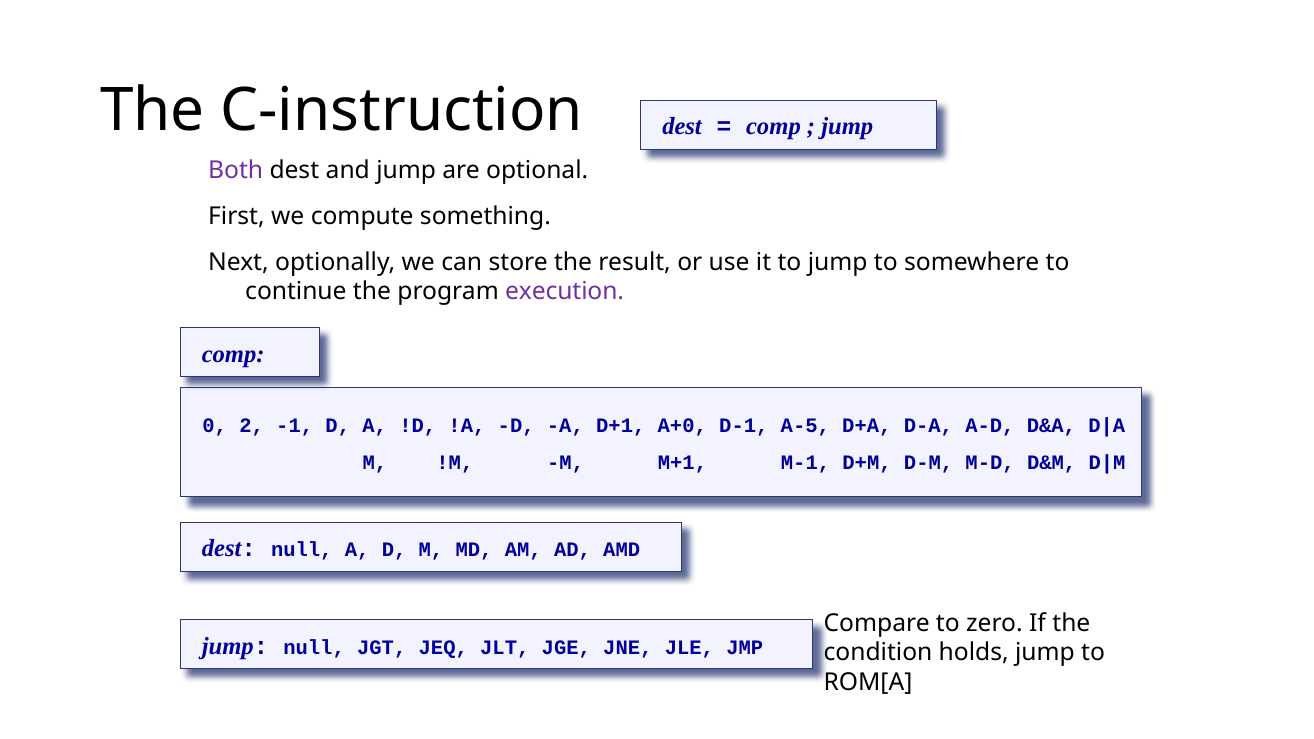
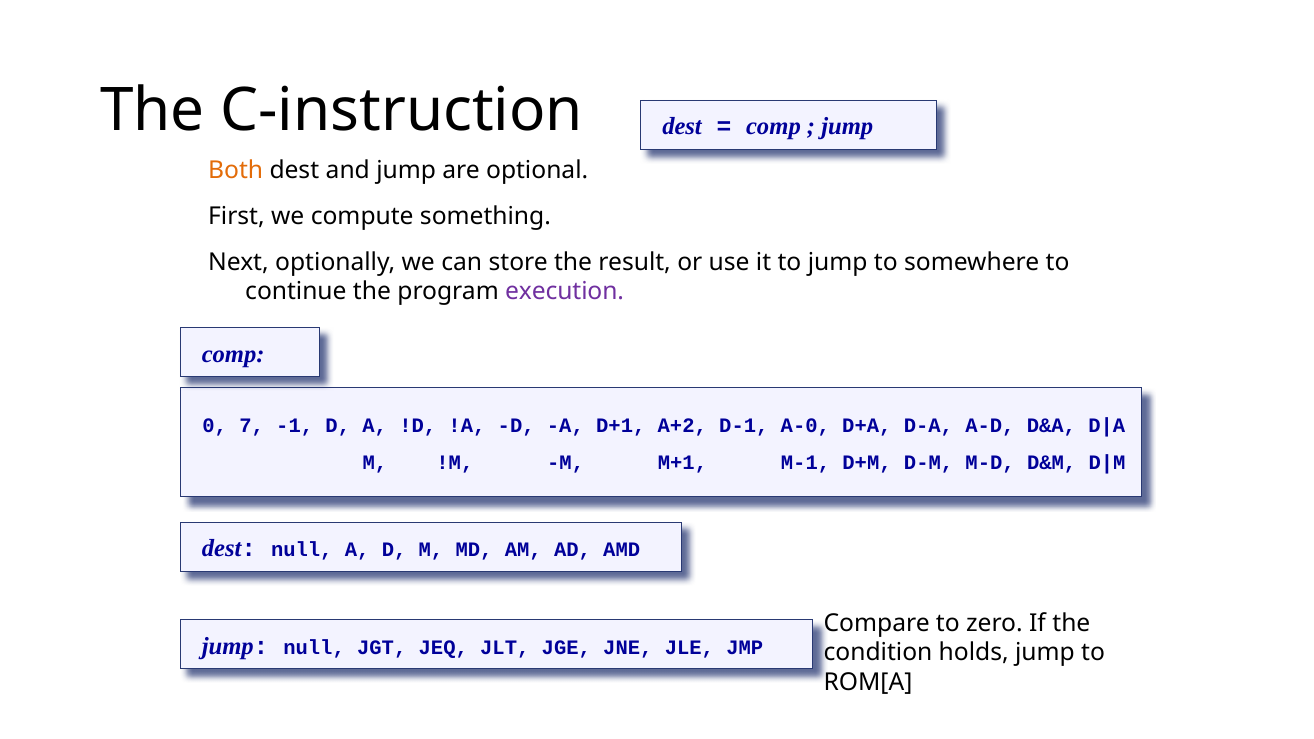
Both colour: purple -> orange
2: 2 -> 7
A+0: A+0 -> A+2
A-5: A-5 -> A-0
